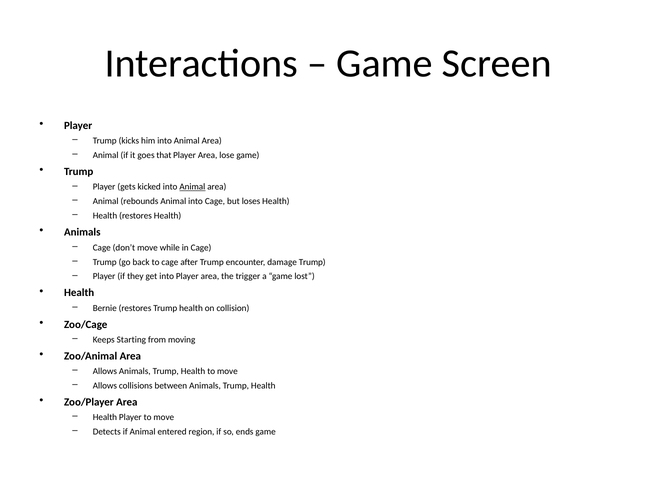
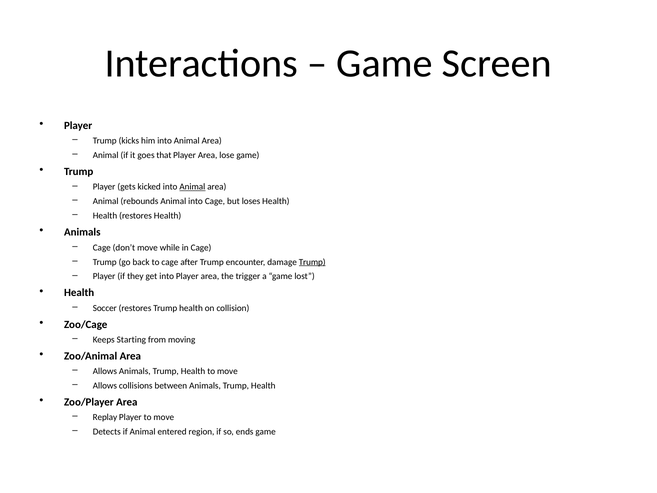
Trump at (312, 262) underline: none -> present
Bernie: Bernie -> Soccer
Health at (105, 417): Health -> Replay
